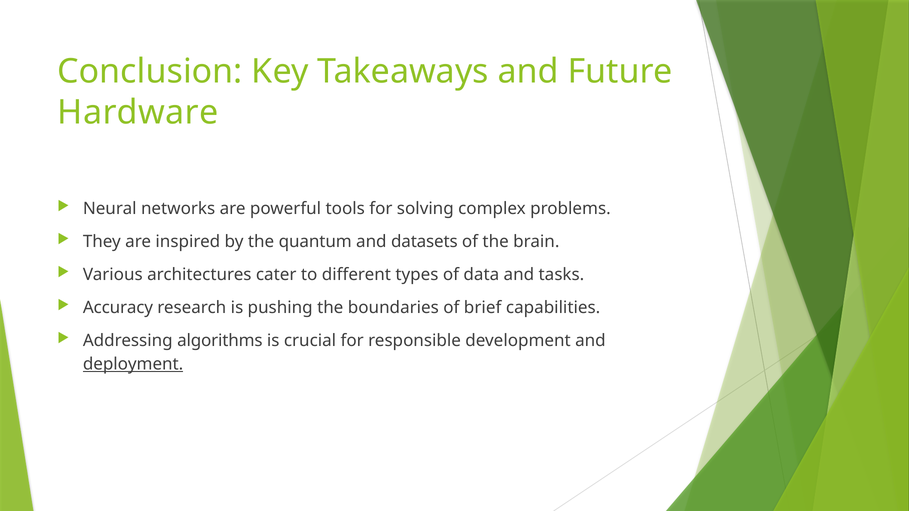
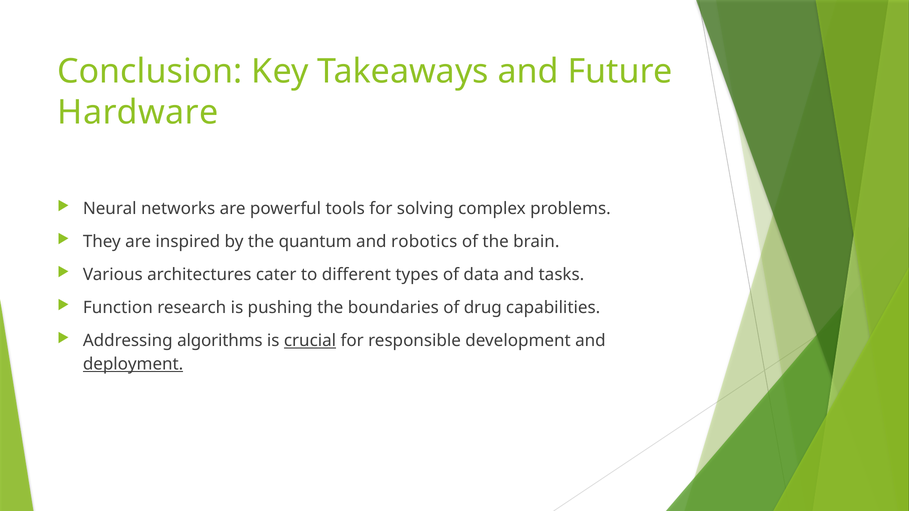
datasets: datasets -> robotics
Accuracy: Accuracy -> Function
brief: brief -> drug
crucial underline: none -> present
